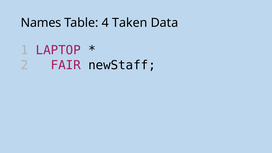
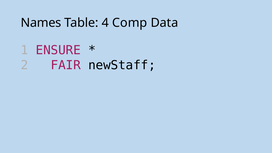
Taken: Taken -> Comp
LAPTOP: LAPTOP -> ENSURE
